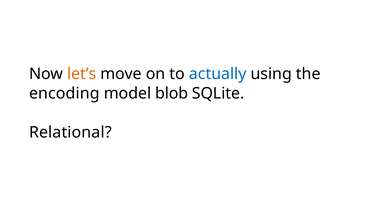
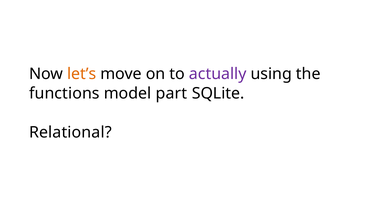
actually colour: blue -> purple
encoding: encoding -> functions
blob: blob -> part
